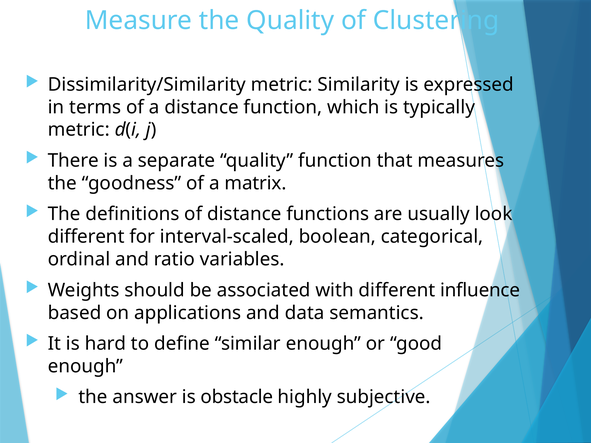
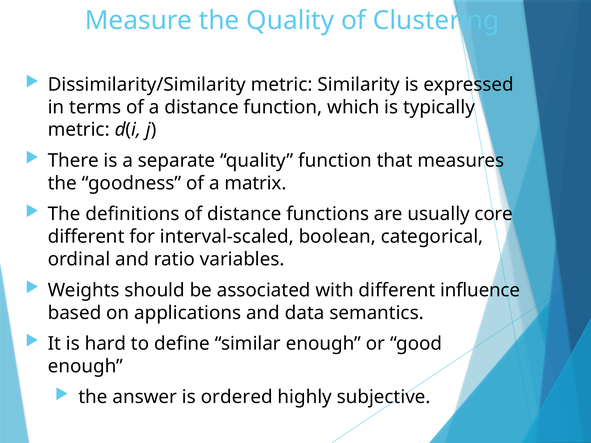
look: look -> core
obstacle: obstacle -> ordered
